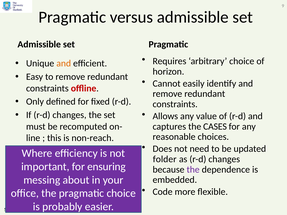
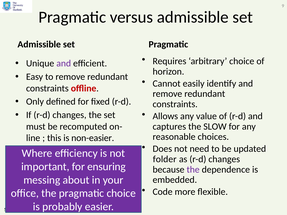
and at (64, 63) colour: orange -> purple
CASES: CASES -> SLOW
non-reach: non-reach -> non-easier
